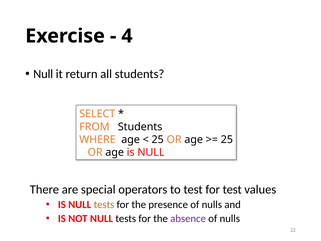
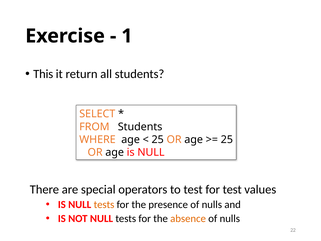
4: 4 -> 1
Null at (43, 74): Null -> This
absence colour: purple -> orange
